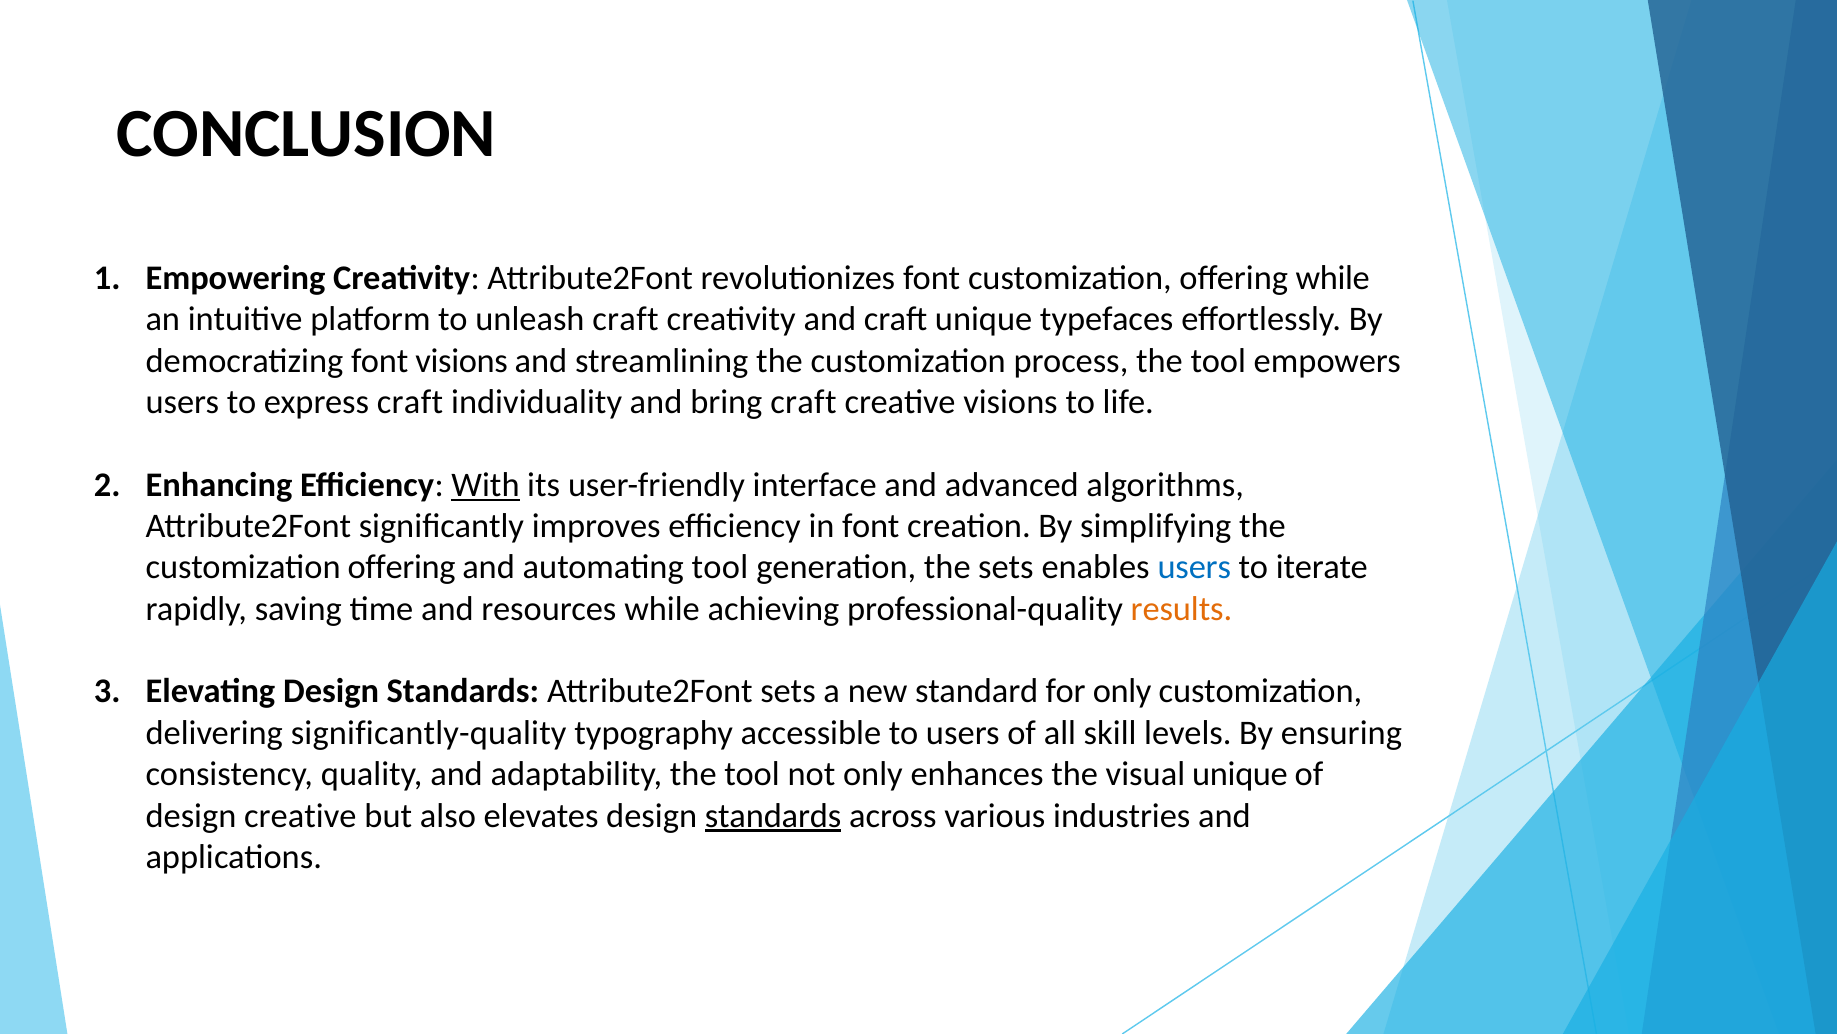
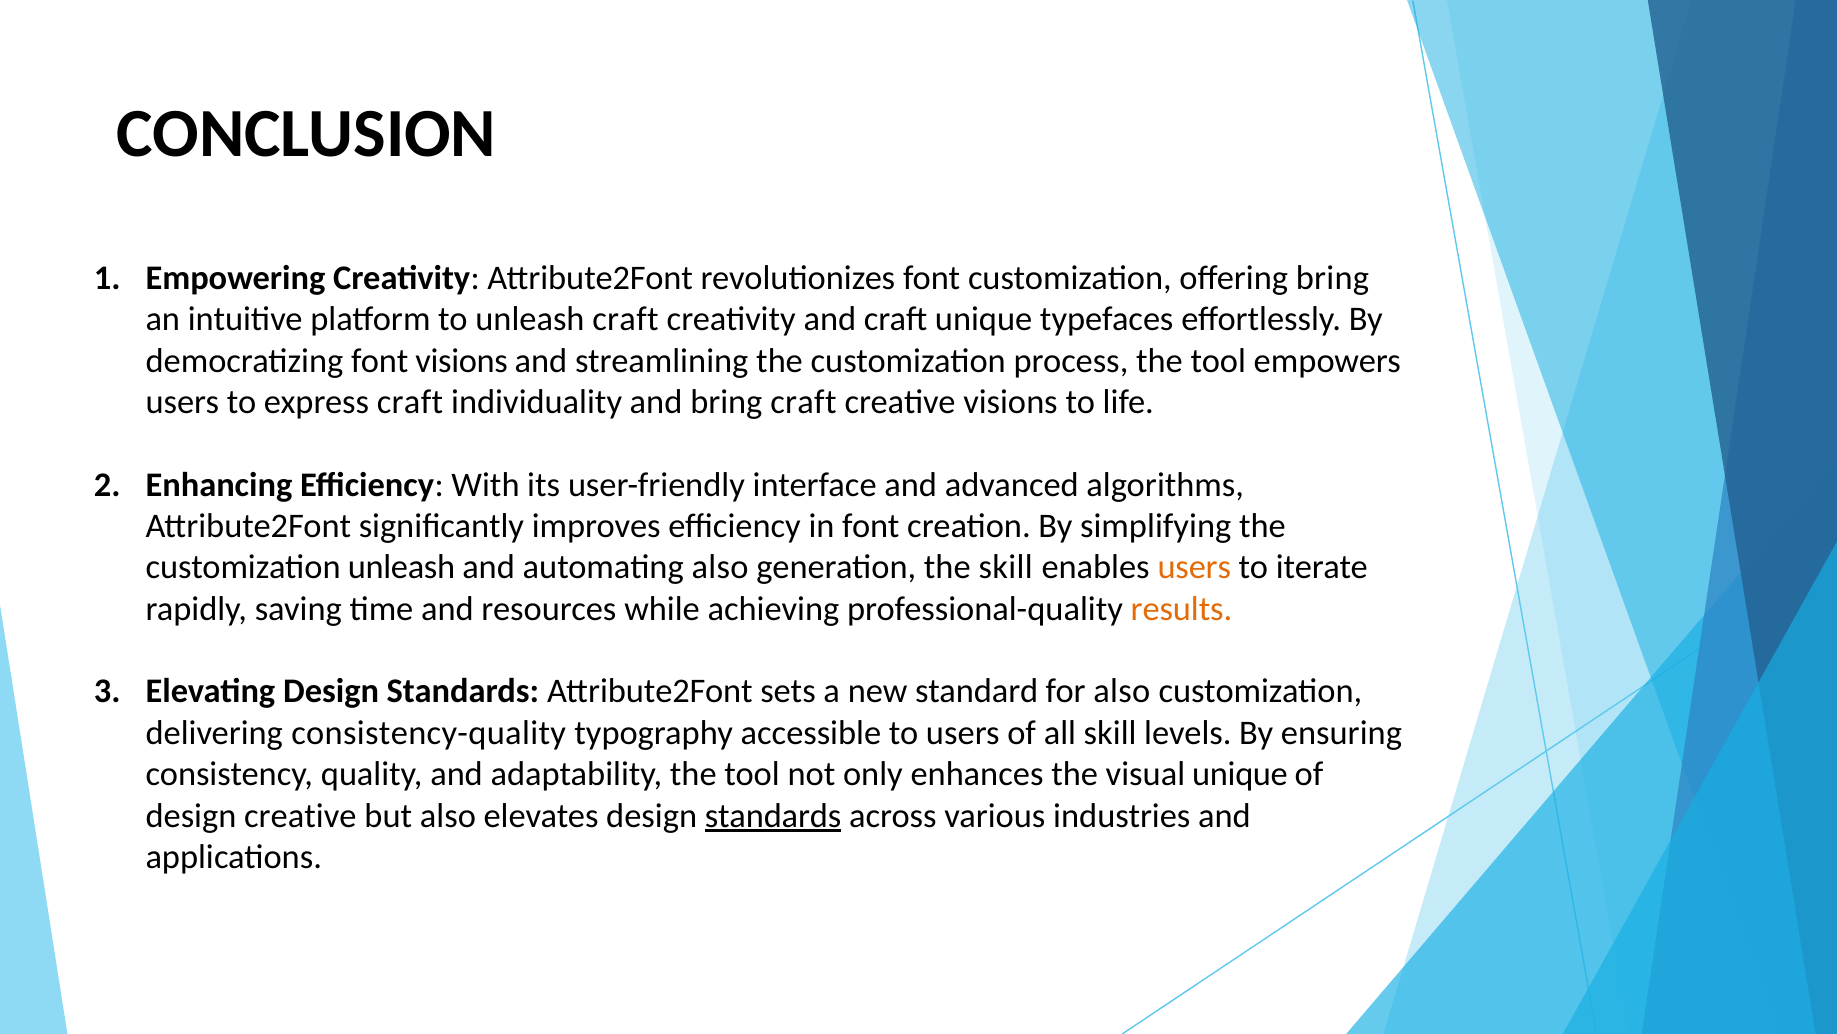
offering while: while -> bring
With underline: present -> none
offering at (402, 567): offering -> unleash
automating tool: tool -> also
the sets: sets -> skill
users at (1194, 567) colour: blue -> orange
for only: only -> also
significantly-quality: significantly-quality -> consistency-quality
